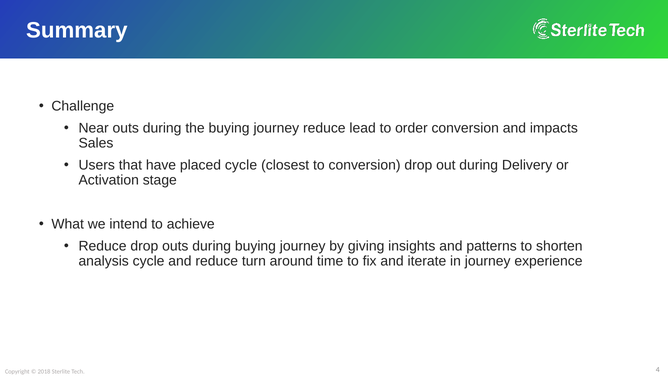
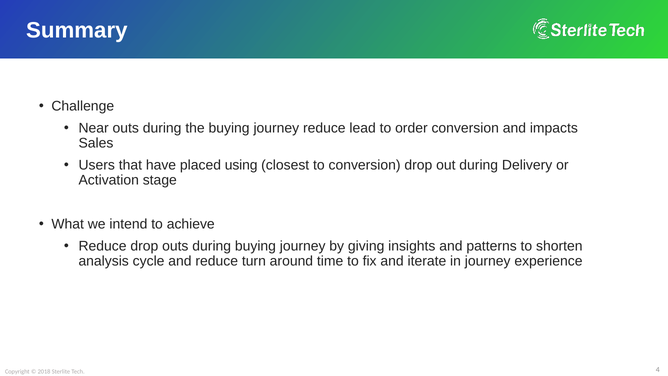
placed cycle: cycle -> using
